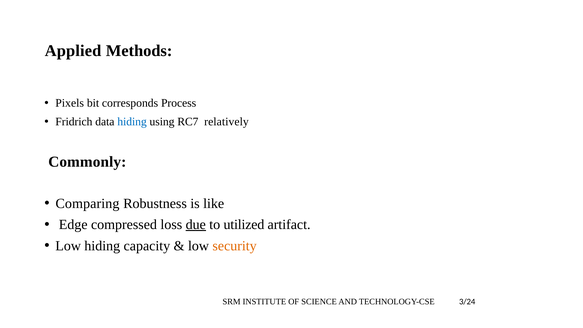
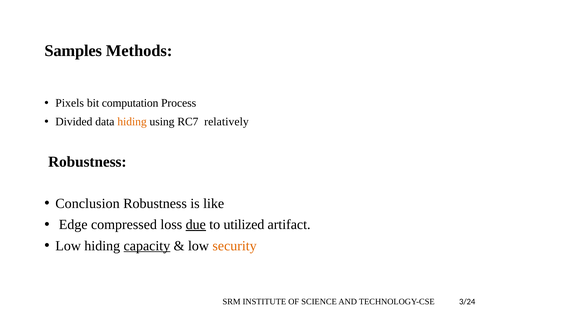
Applied: Applied -> Samples
corresponds: corresponds -> computation
Fridrich: Fridrich -> Divided
hiding at (132, 122) colour: blue -> orange
Commonly at (87, 162): Commonly -> Robustness
Comparing: Comparing -> Conclusion
capacity underline: none -> present
